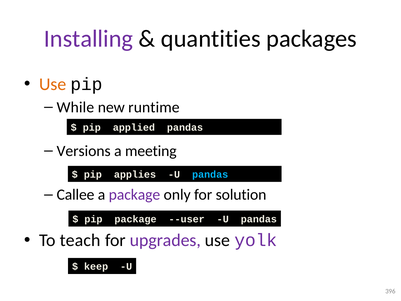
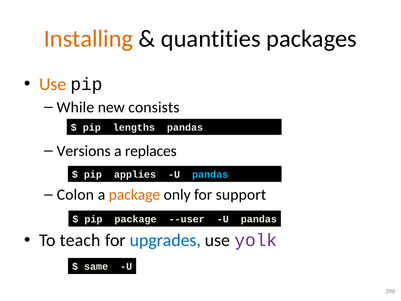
Installing colour: purple -> orange
runtime: runtime -> consists
applied: applied -> lengths
meeting: meeting -> replaces
Callee: Callee -> Colon
package at (134, 195) colour: purple -> orange
solution: solution -> support
upgrades colour: purple -> blue
keep: keep -> same
